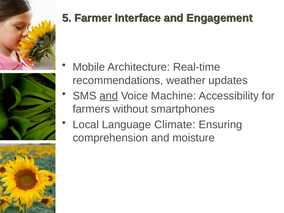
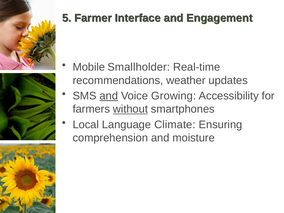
Architecture: Architecture -> Smallholder
Machine: Machine -> Growing
without underline: none -> present
